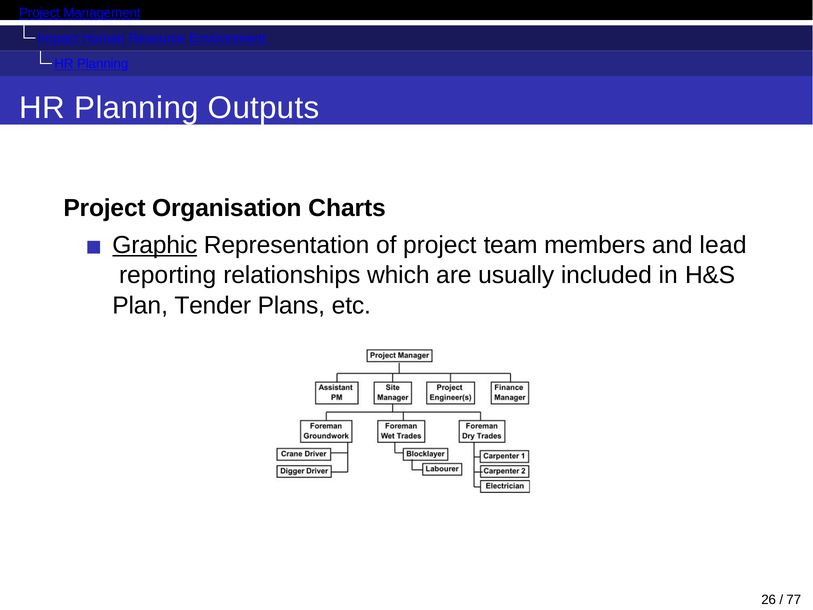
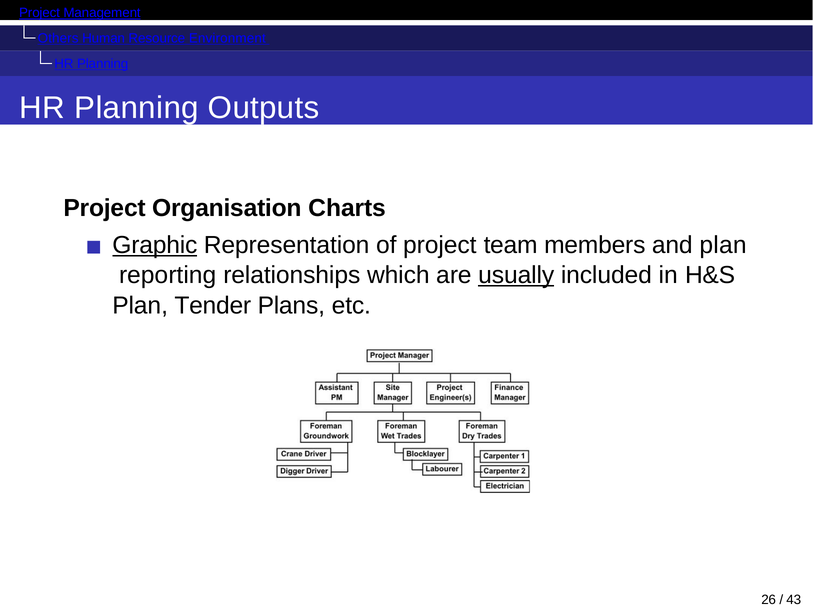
Impact: Impact -> Others
and lead: lead -> plan
usually underline: none -> present
77: 77 -> 43
